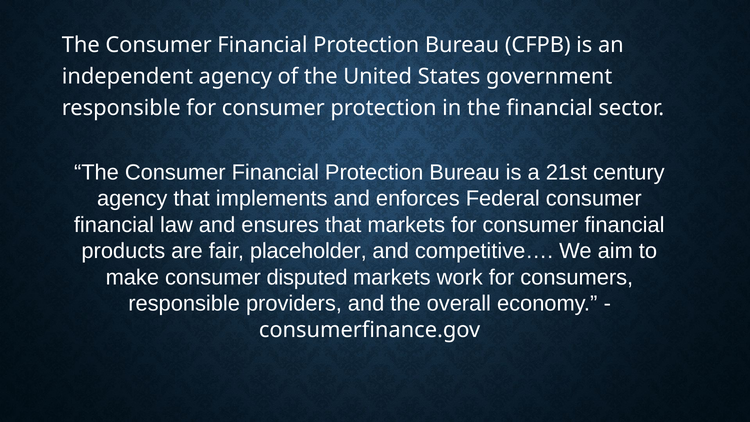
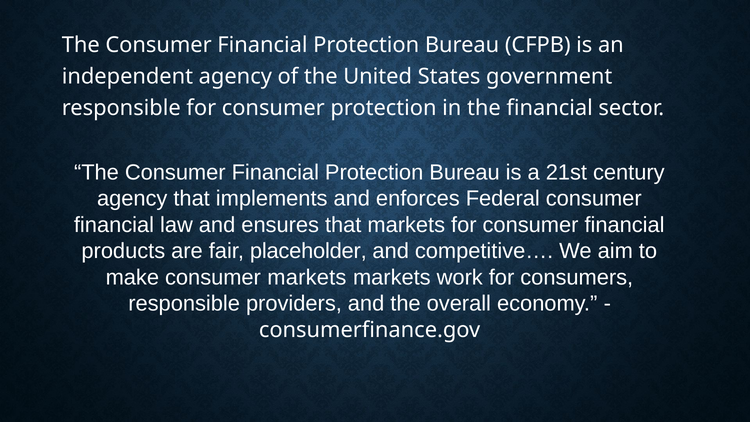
consumer disputed: disputed -> markets
